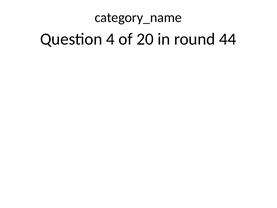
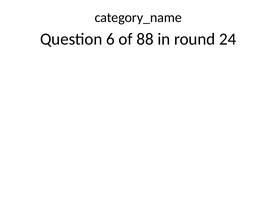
4: 4 -> 6
20: 20 -> 88
44: 44 -> 24
